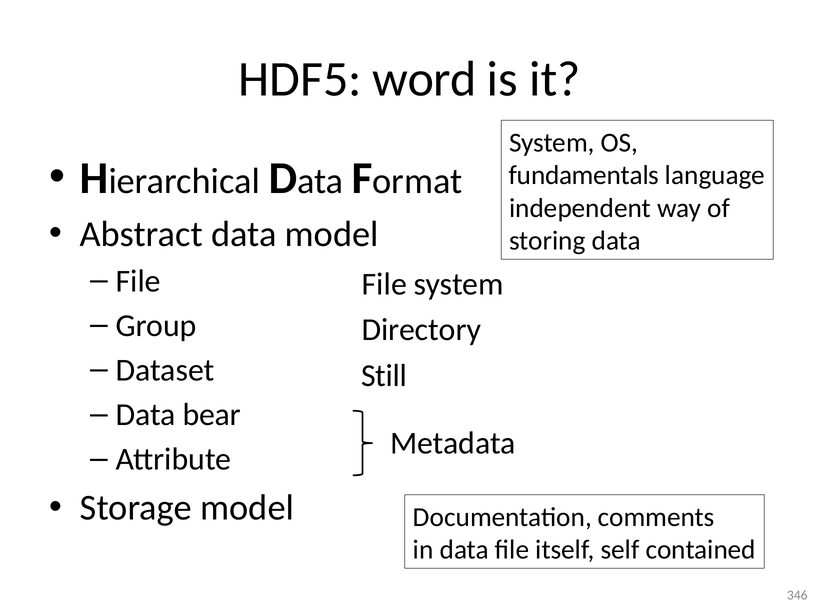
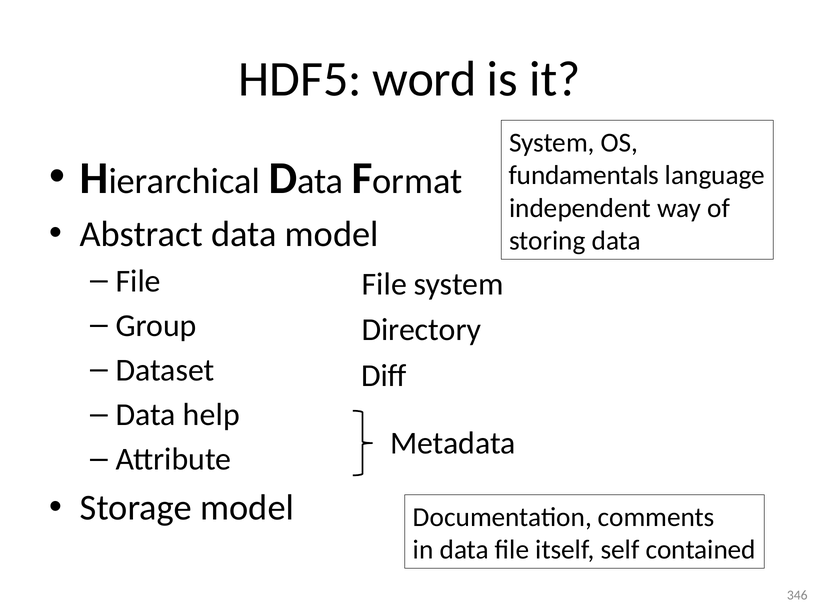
Still: Still -> Diff
bear: bear -> help
